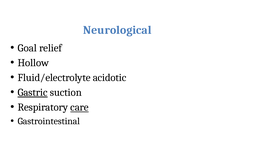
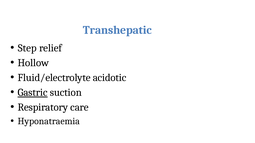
Neurological: Neurological -> Transhepatic
Goal: Goal -> Step
care underline: present -> none
Gastrointestinal: Gastrointestinal -> Hyponatraemia
